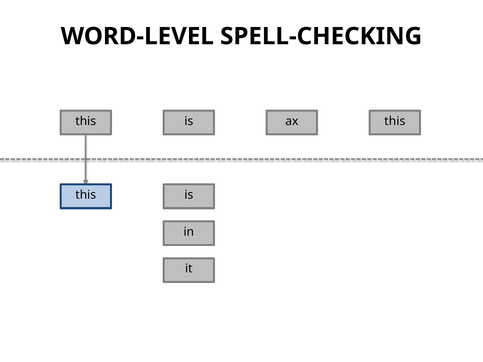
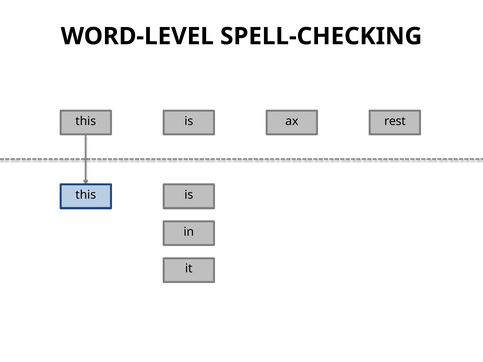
ax this: this -> rest
